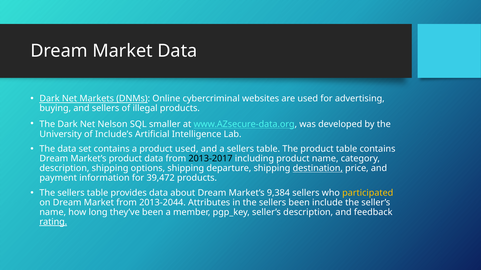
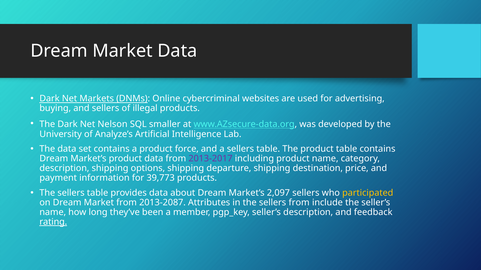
Include’s: Include’s -> Analyze’s
product used: used -> force
2013-2017 colour: black -> purple
destination underline: present -> none
39,472: 39,472 -> 39,773
9,384: 9,384 -> 2,097
2013-2044: 2013-2044 -> 2013-2087
sellers been: been -> from
